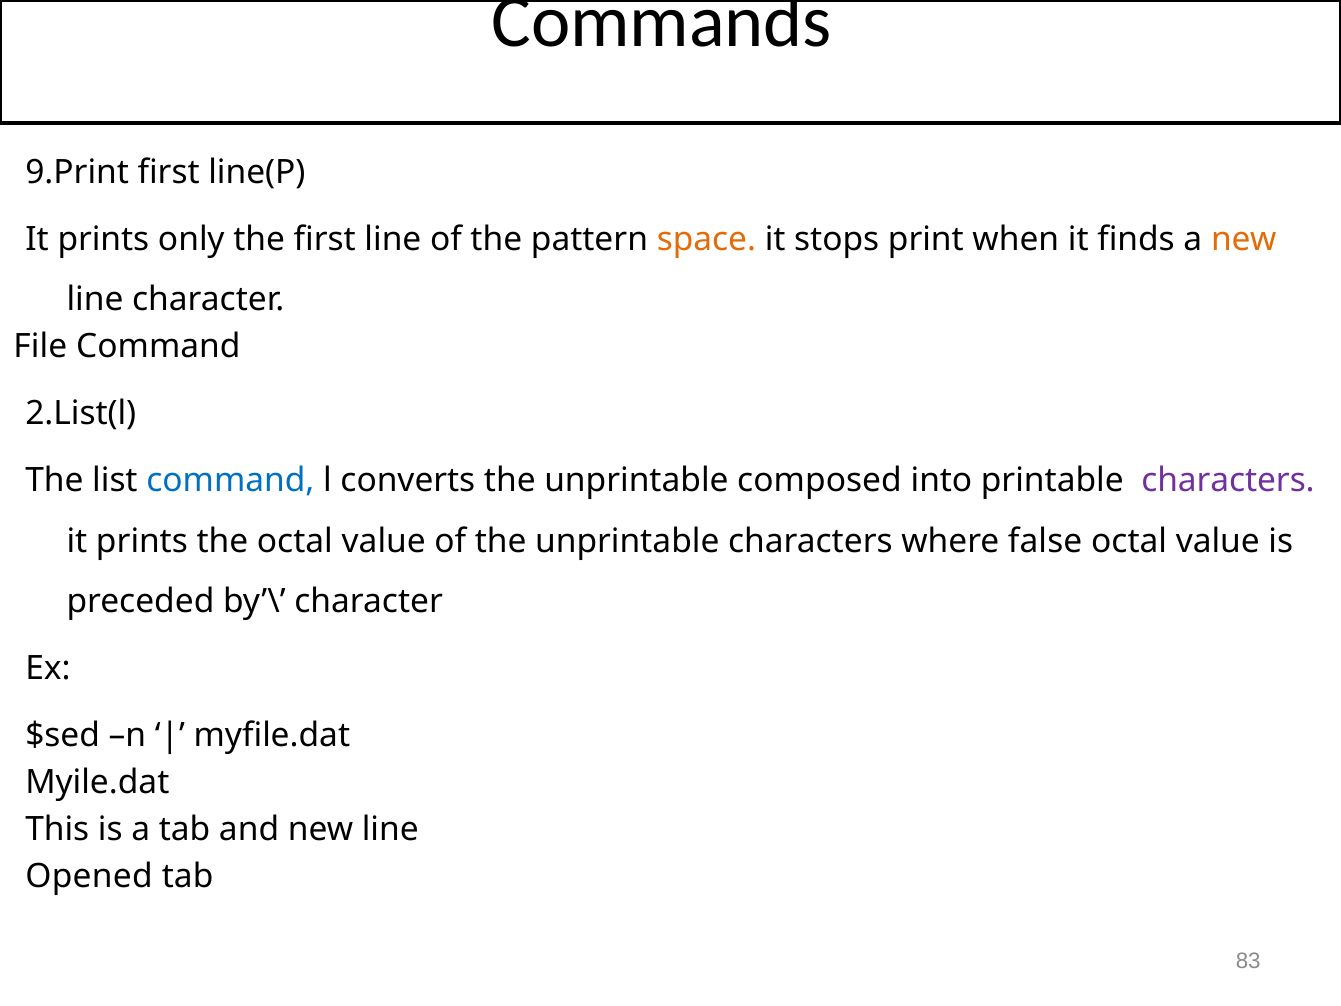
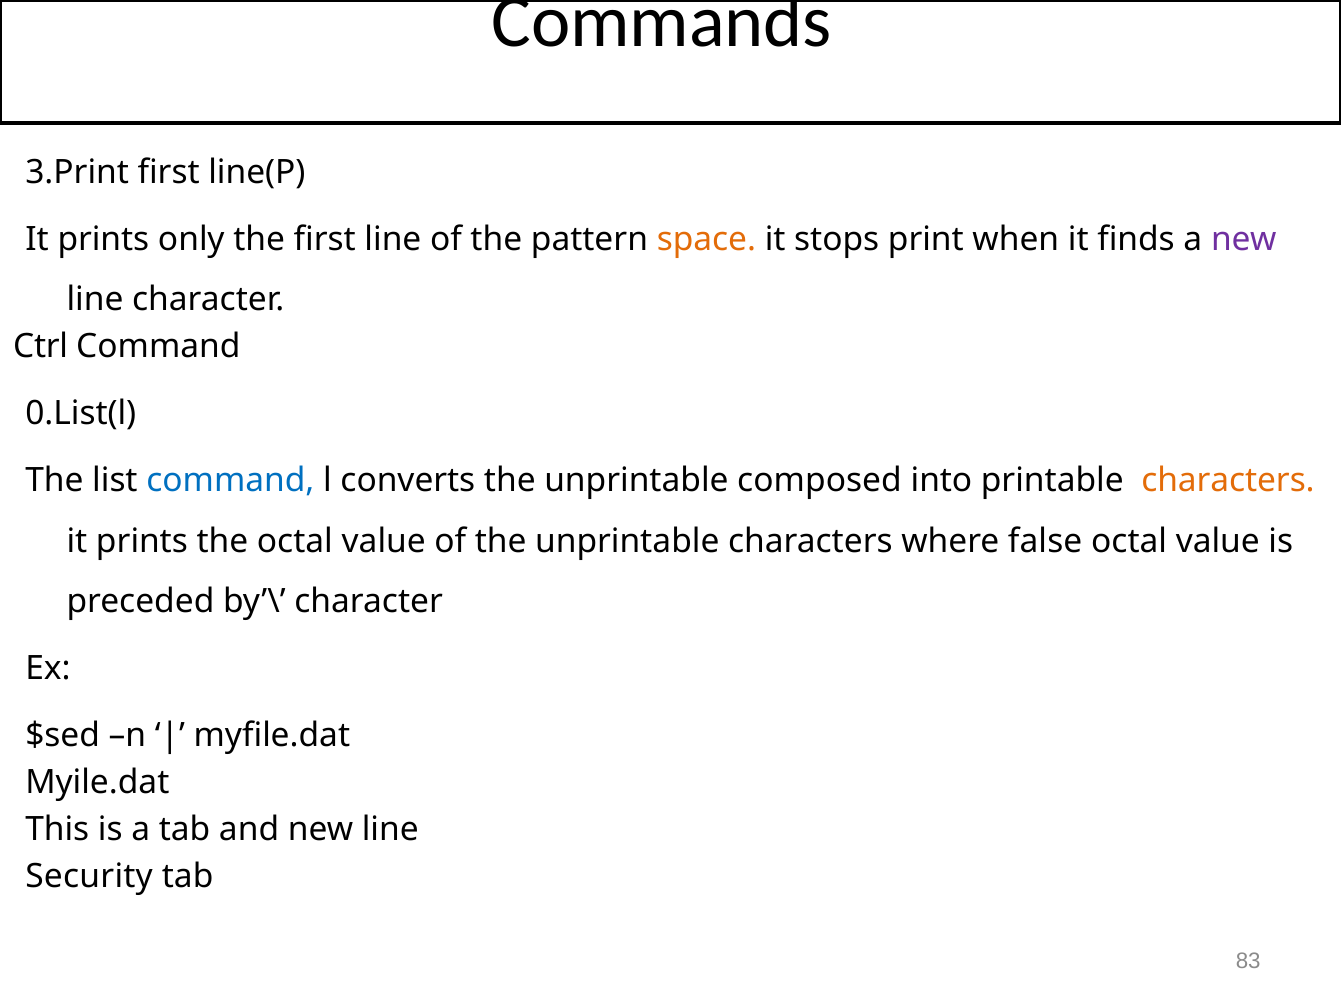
9.Print: 9.Print -> 3.Print
new at (1244, 239) colour: orange -> purple
File: File -> Ctrl
2.List(l: 2.List(l -> 0.List(l
characters at (1228, 480) colour: purple -> orange
Opened: Opened -> Security
